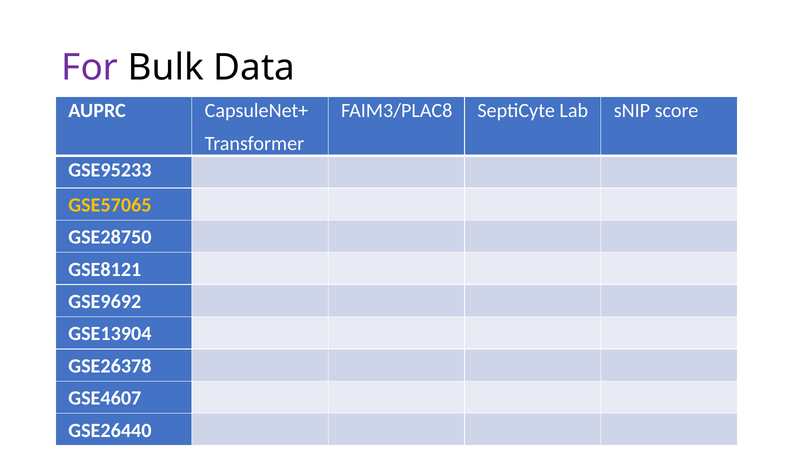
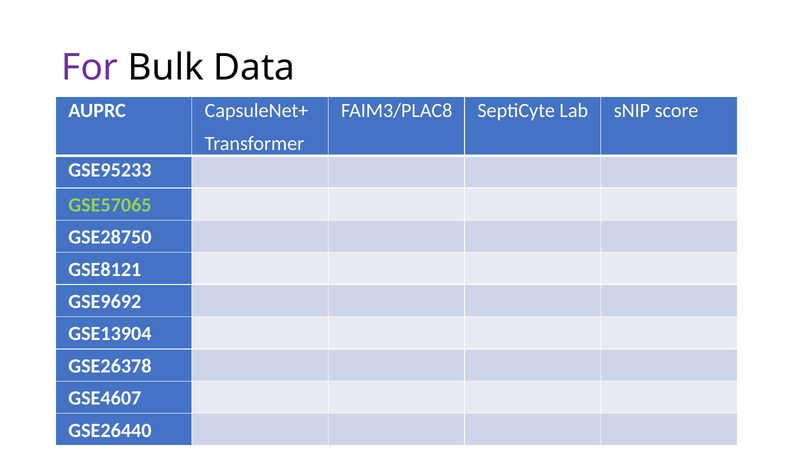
GSE57065 colour: yellow -> light green
